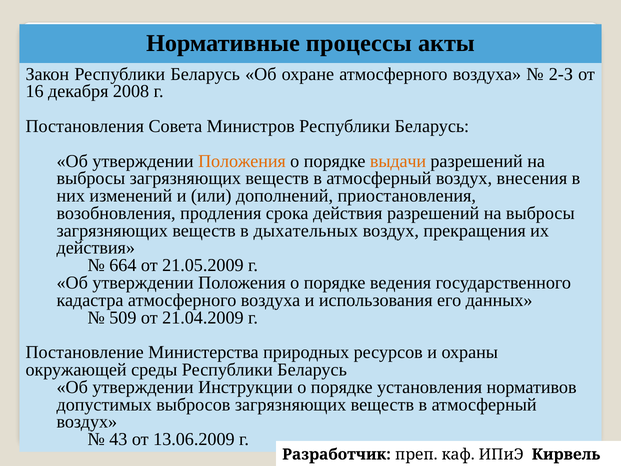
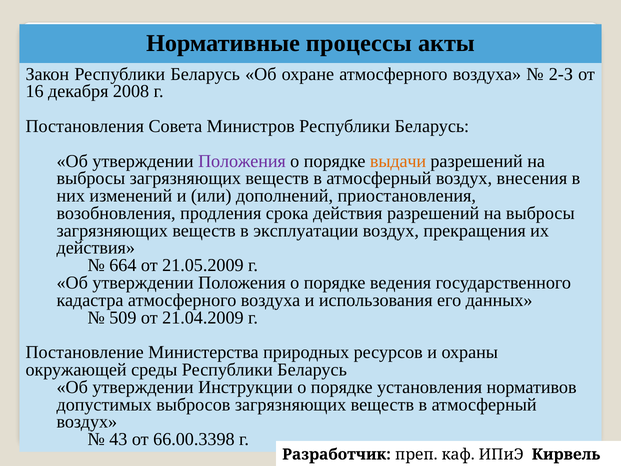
Положения at (242, 161) colour: orange -> purple
дыхательных: дыхательных -> эксплуатации
13.06.2009: 13.06.2009 -> 66.00.3398
